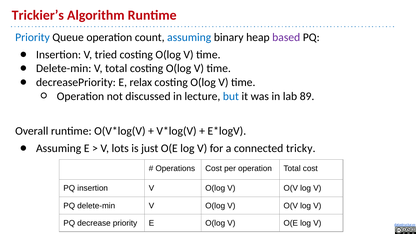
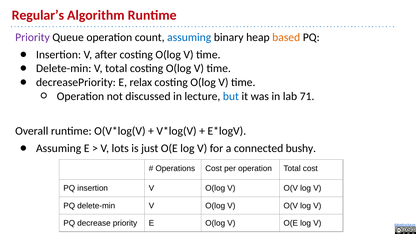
Trickier’s: Trickier’s -> Regular’s
Priority at (32, 37) colour: blue -> purple
based colour: purple -> orange
tried: tried -> after
89: 89 -> 71
tricky: tricky -> bushy
